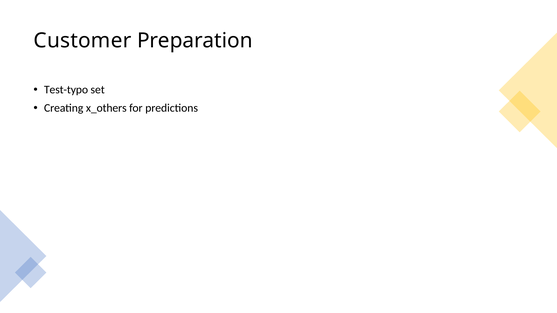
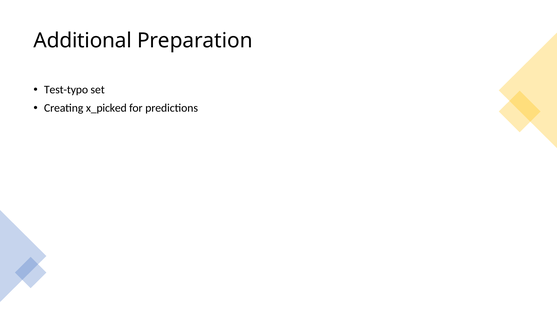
Customer: Customer -> Additional
x_others: x_others -> x_picked
